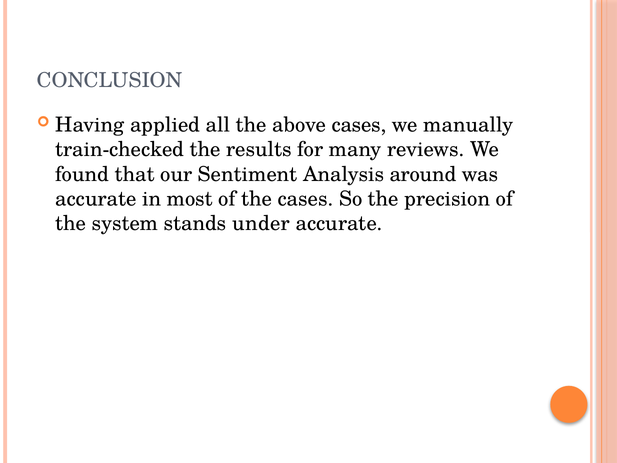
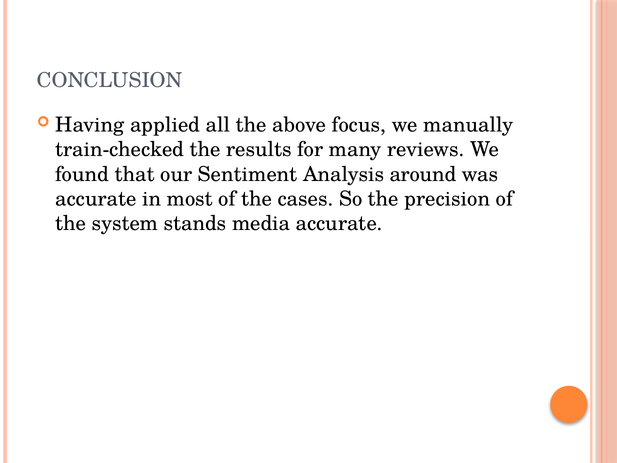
above cases: cases -> focus
under: under -> media
